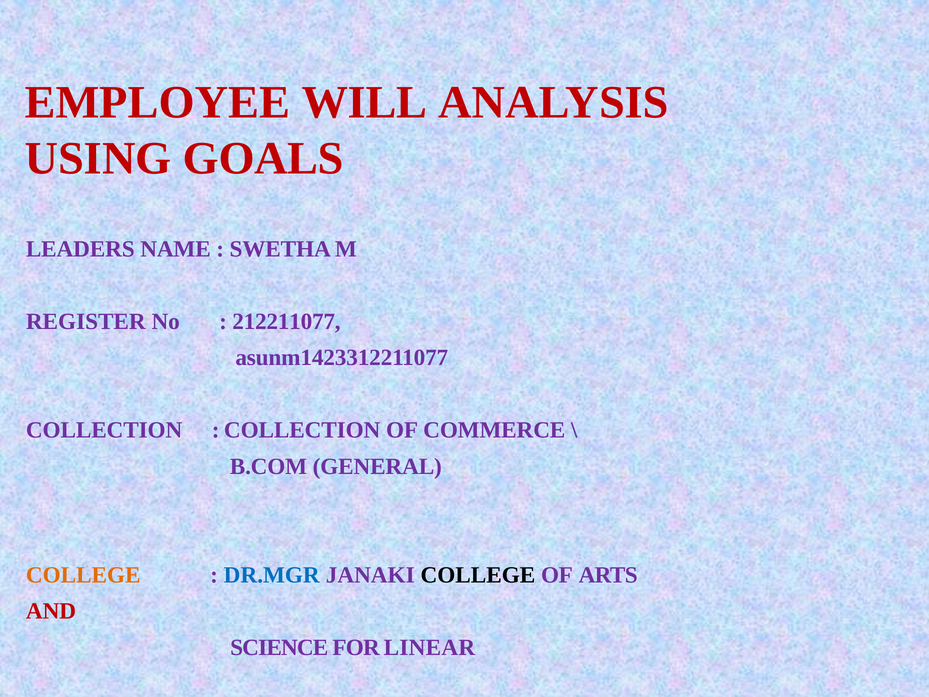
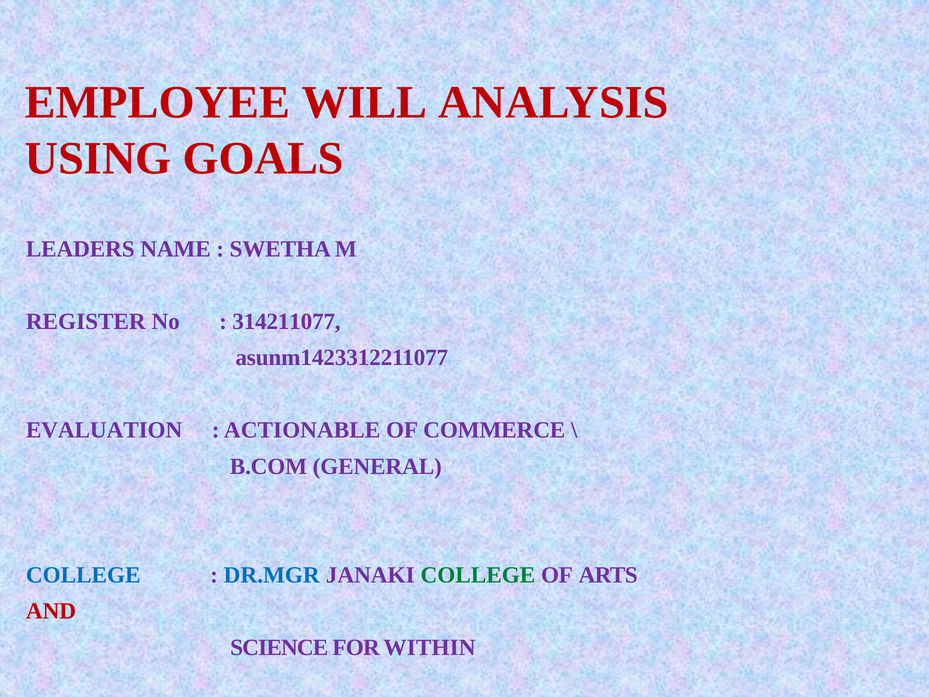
212211077: 212211077 -> 314211077
COLLECTION at (104, 430): COLLECTION -> EVALUATION
COLLECTION at (302, 430): COLLECTION -> ACTIONABLE
COLLEGE at (83, 575) colour: orange -> blue
COLLEGE at (478, 575) colour: black -> green
LINEAR: LINEAR -> WITHIN
